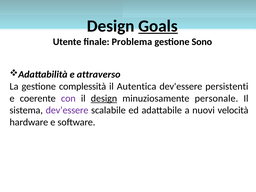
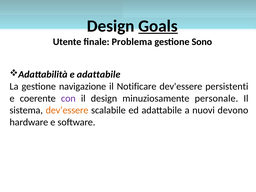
e attraverso: attraverso -> adattabile
complessità: complessità -> navigazione
Autentica: Autentica -> Notificare
design at (104, 98) underline: present -> none
dev’essere colour: purple -> orange
velocità: velocità -> devono
